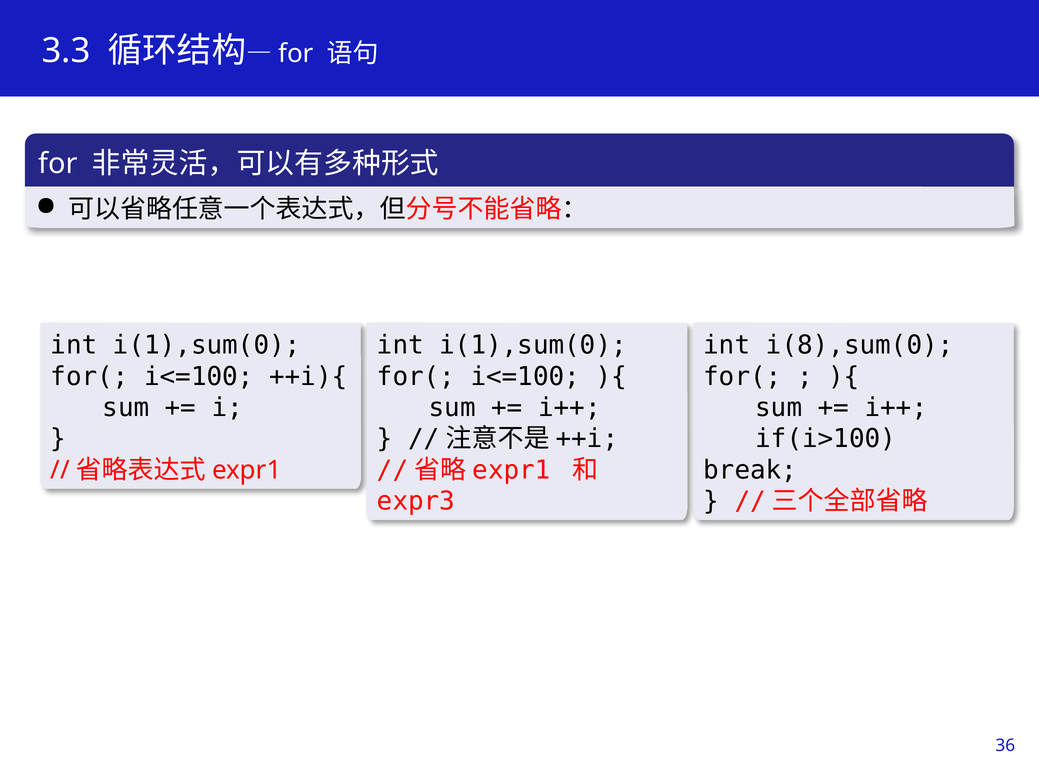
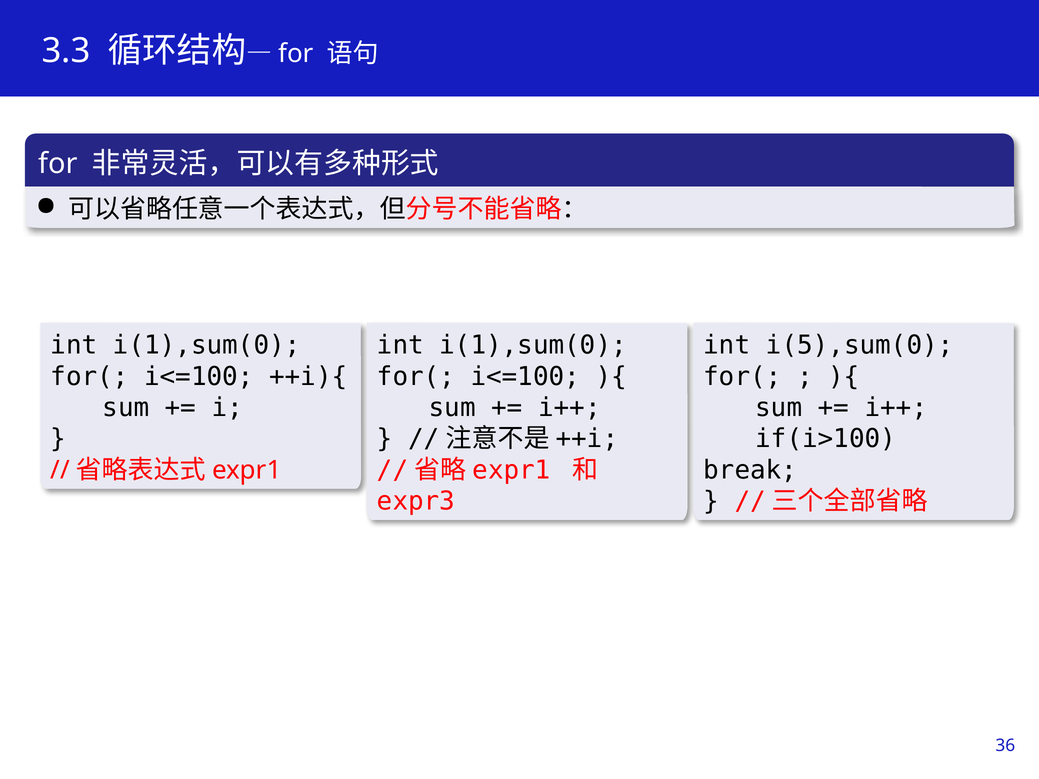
i(8),sum(0: i(8),sum(0 -> i(5),sum(0
